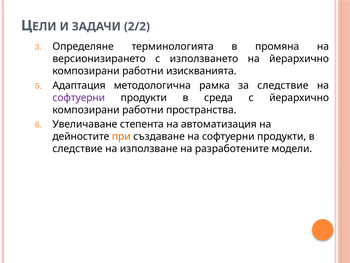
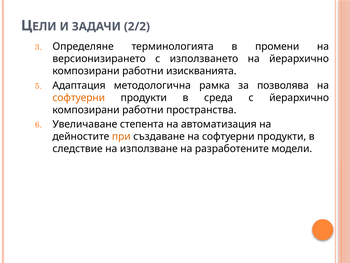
промяна: промяна -> промени
за следствие: следствие -> позволява
софтуерни at (79, 98) colour: purple -> orange
